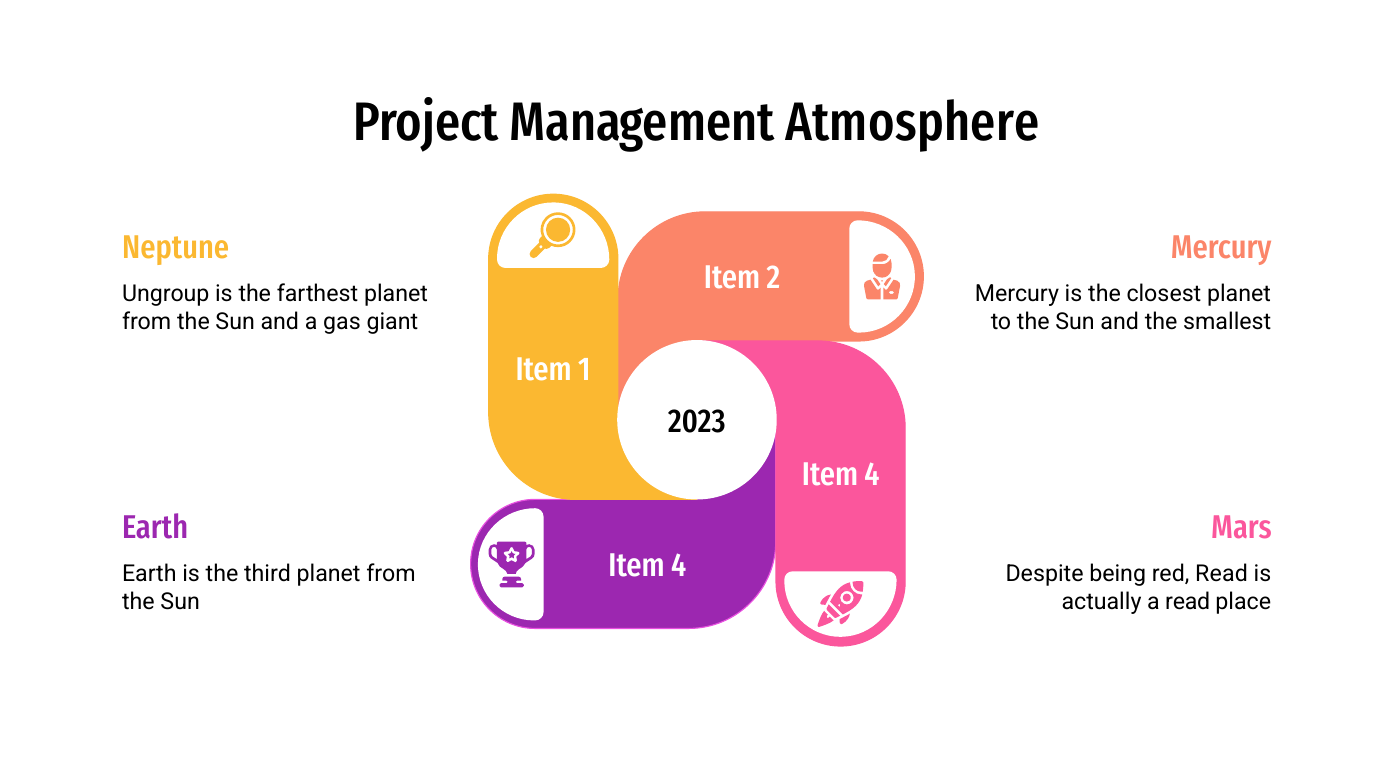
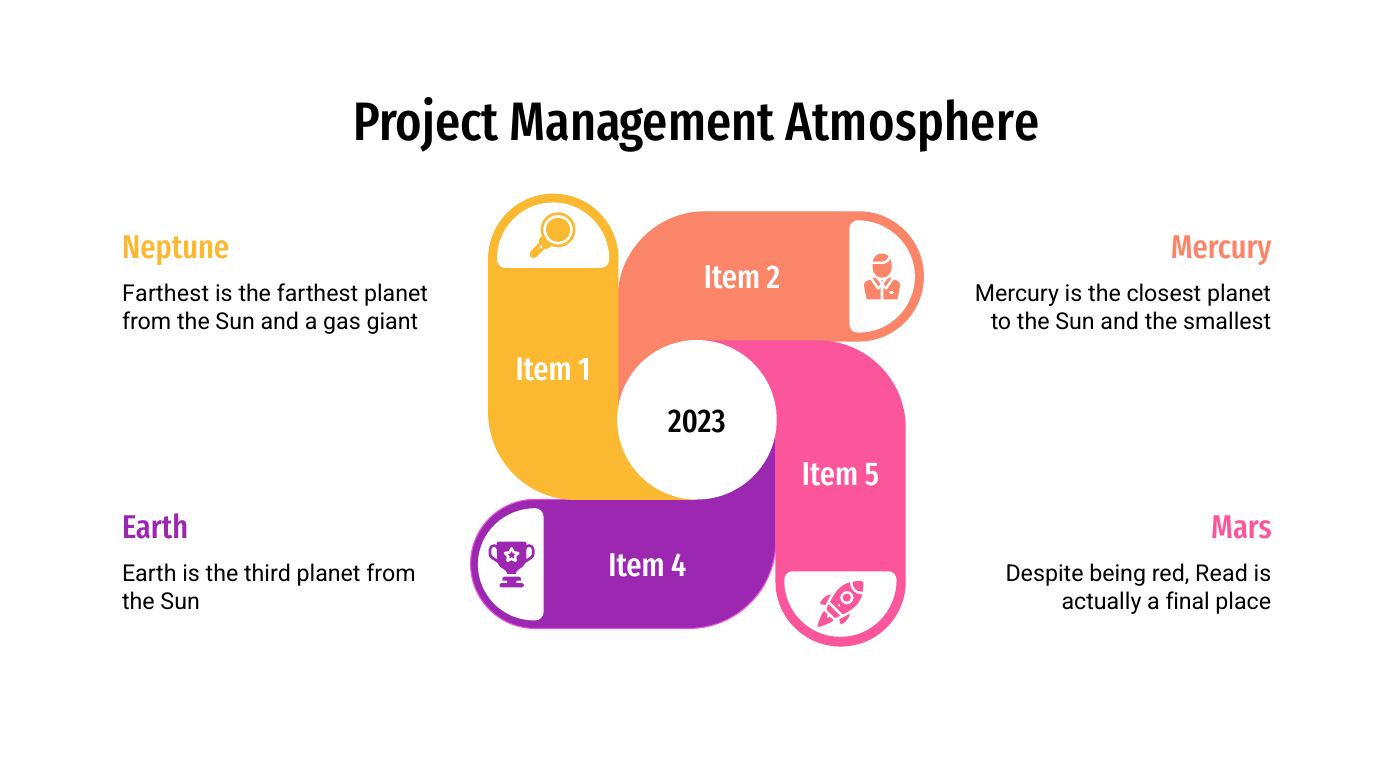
Ungroup at (166, 294): Ungroup -> Farthest
4 at (872, 475): 4 -> 5
a read: read -> final
